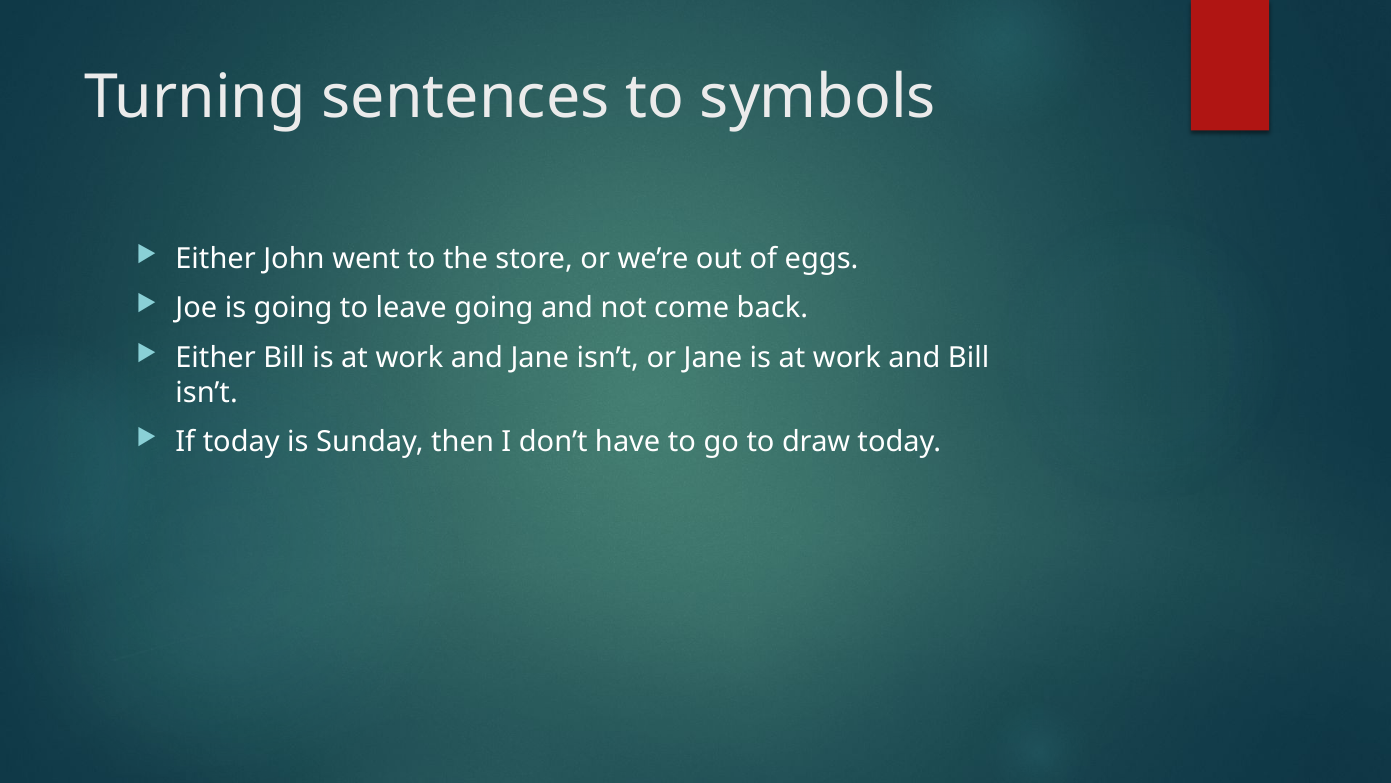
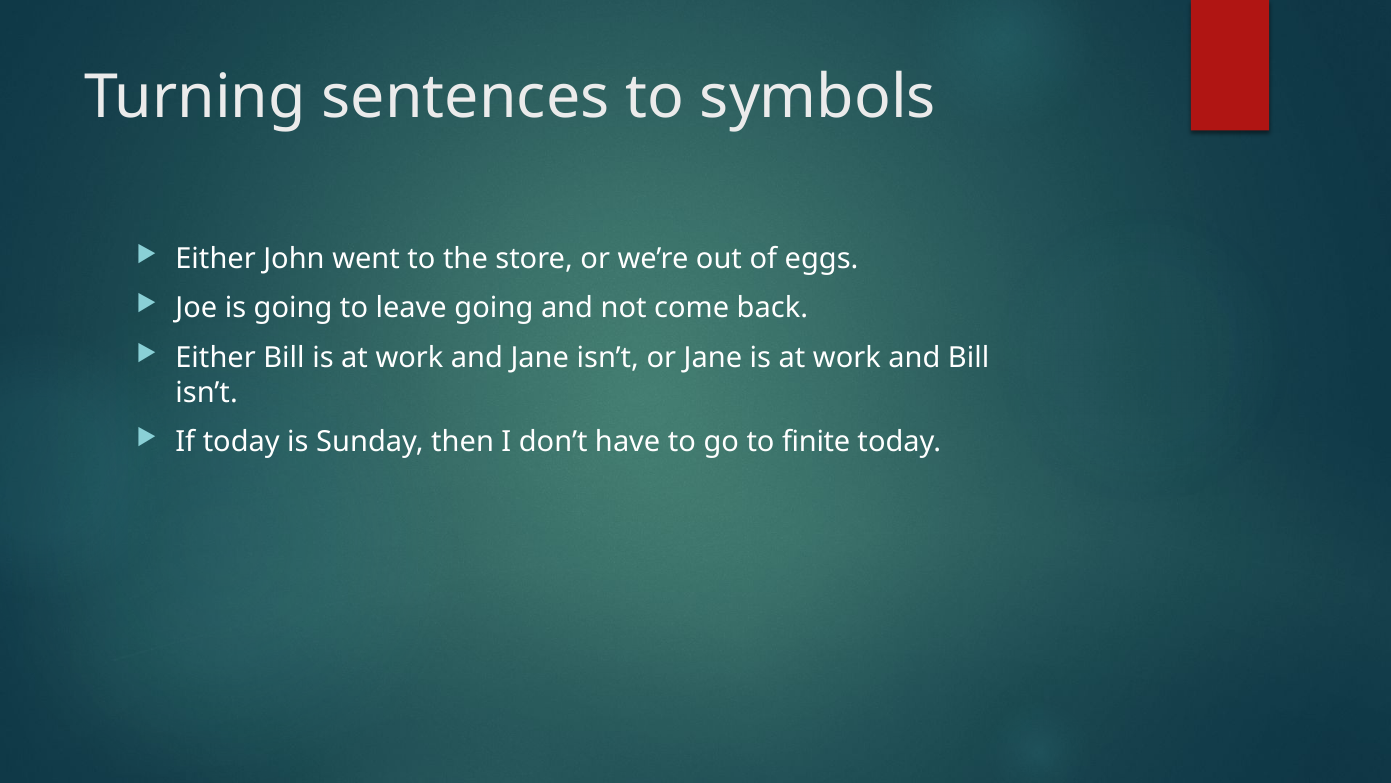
draw: draw -> finite
